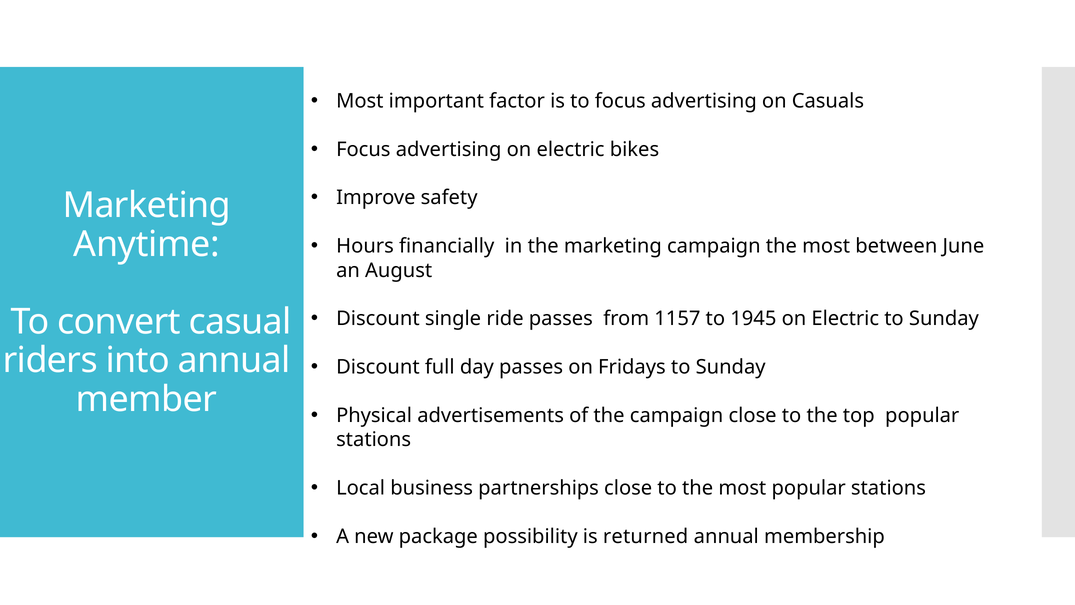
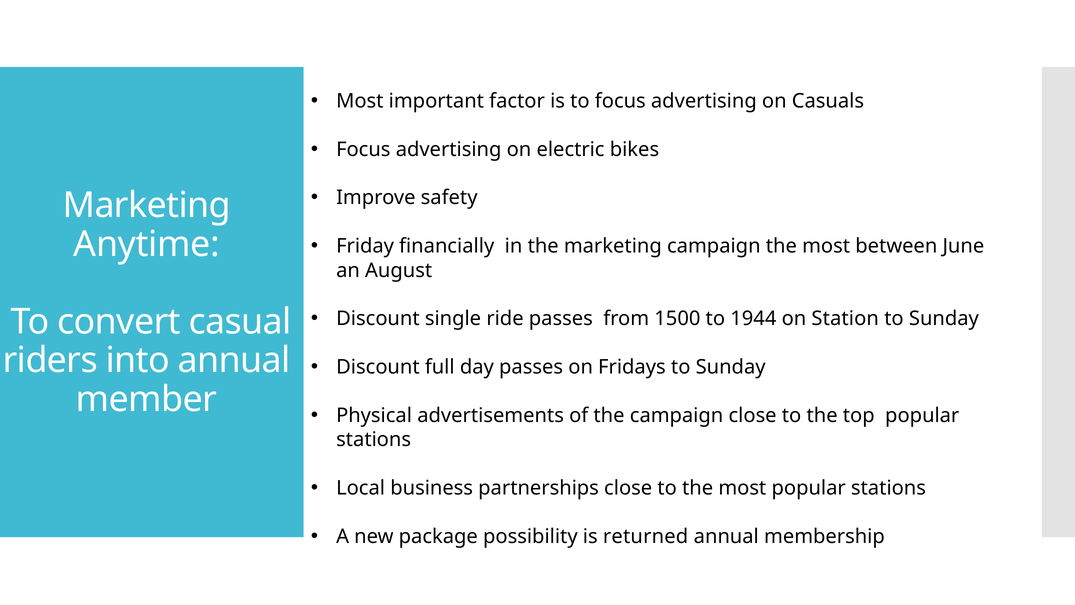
Hours: Hours -> Friday
1157: 1157 -> 1500
1945: 1945 -> 1944
Electric at (845, 319): Electric -> Station
